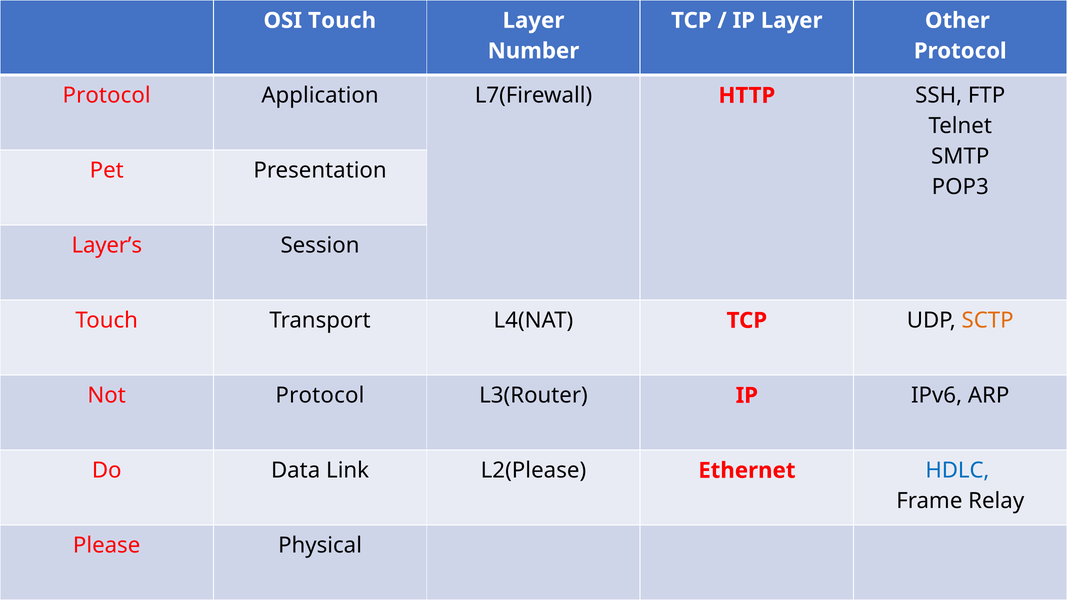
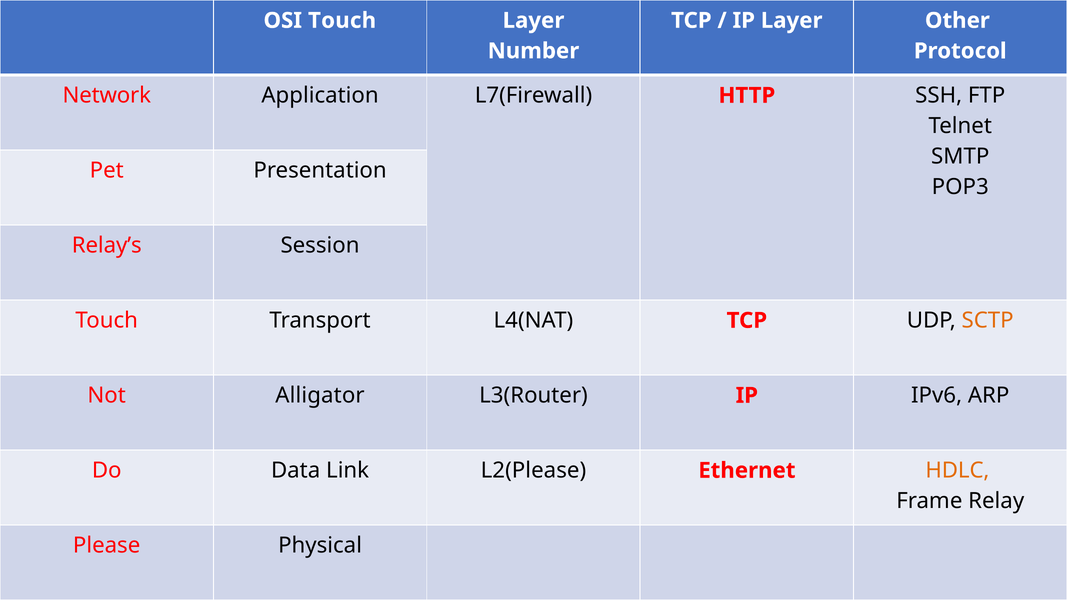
Protocol at (107, 96): Protocol -> Network
Layer’s: Layer’s -> Relay’s
Not Protocol: Protocol -> Alligator
HDLC colour: blue -> orange
